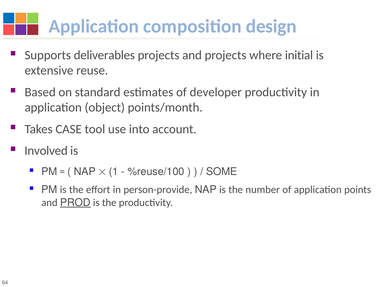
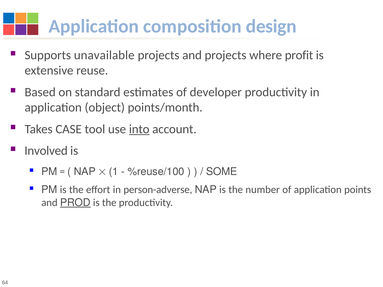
deliverables: deliverables -> unavailable
initial: initial -> profit
into underline: none -> present
person-provide: person-provide -> person-adverse
